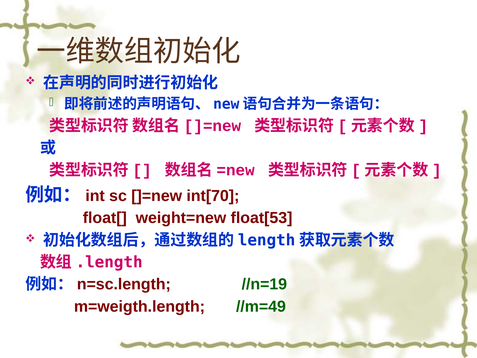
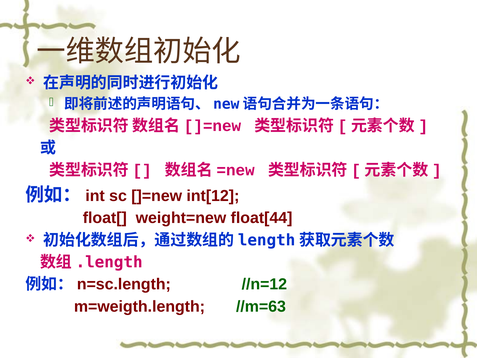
int[70: int[70 -> int[12
float[53: float[53 -> float[44
//n=19: //n=19 -> //n=12
//m=49: //m=49 -> //m=63
